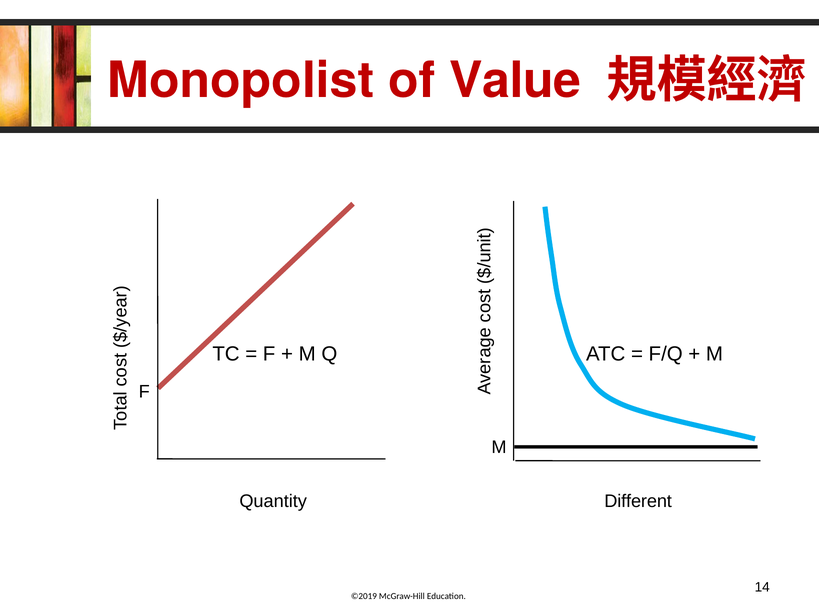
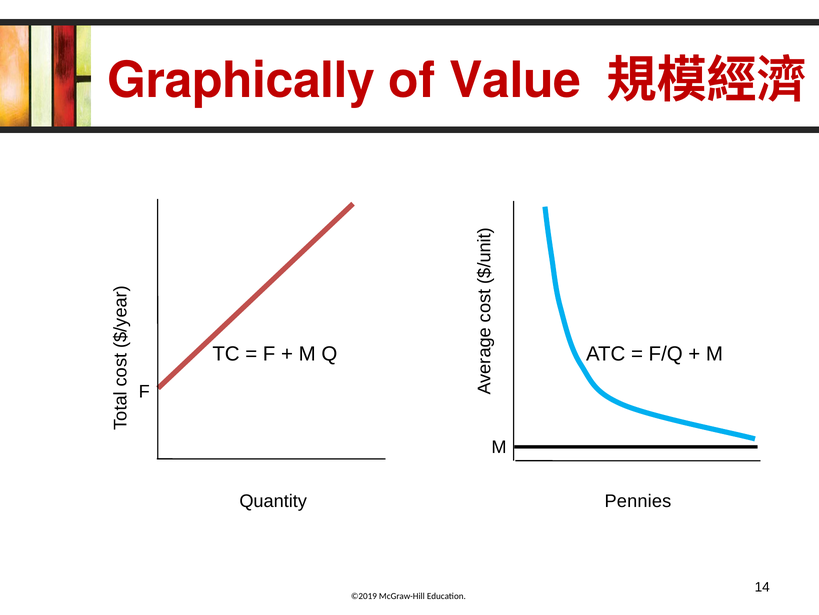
Monopolist: Monopolist -> Graphically
Different: Different -> Pennies
